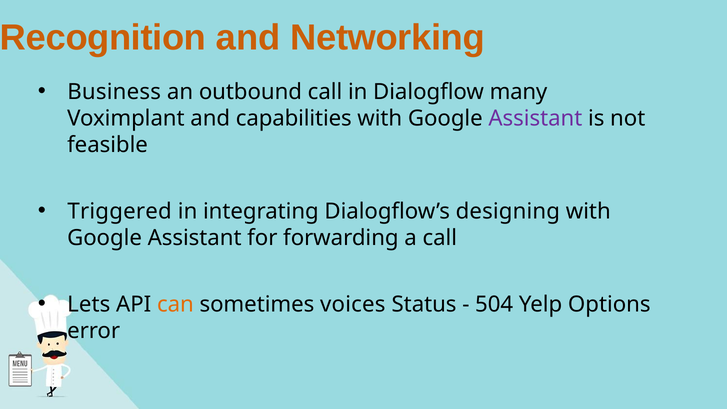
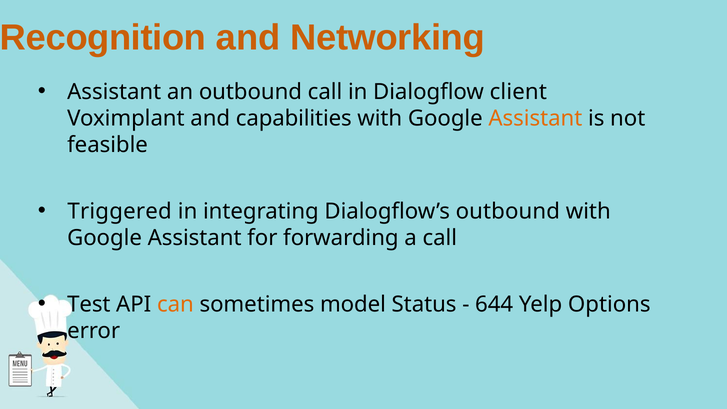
Business at (114, 92): Business -> Assistant
many: many -> client
Assistant at (535, 118) colour: purple -> orange
Dialogflow’s designing: designing -> outbound
Lets: Lets -> Test
voices: voices -> model
504: 504 -> 644
